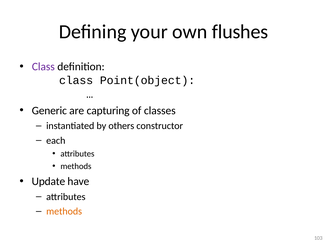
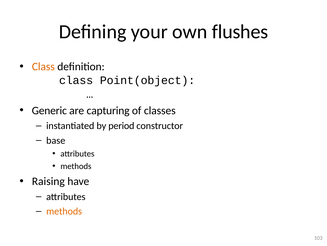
Class at (43, 66) colour: purple -> orange
others: others -> period
each: each -> base
Update: Update -> Raising
